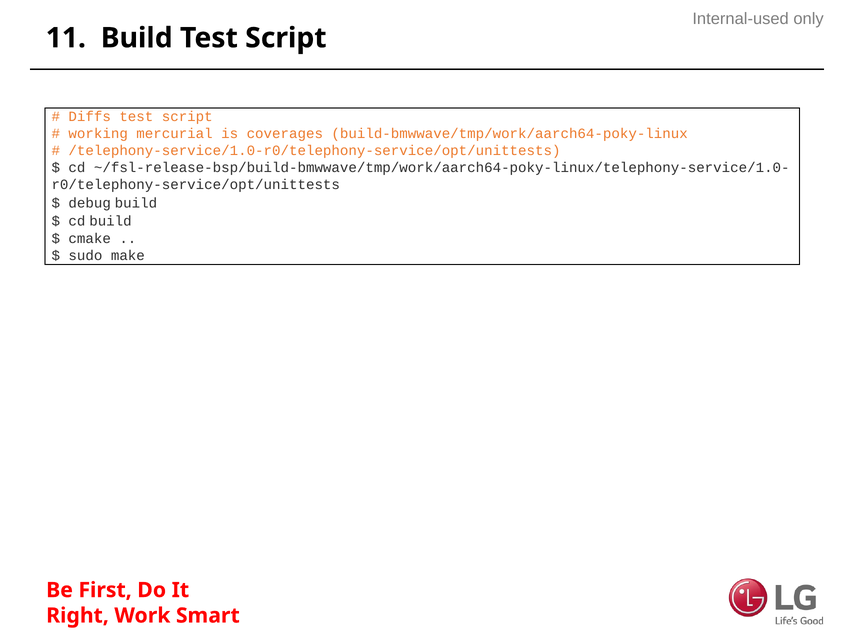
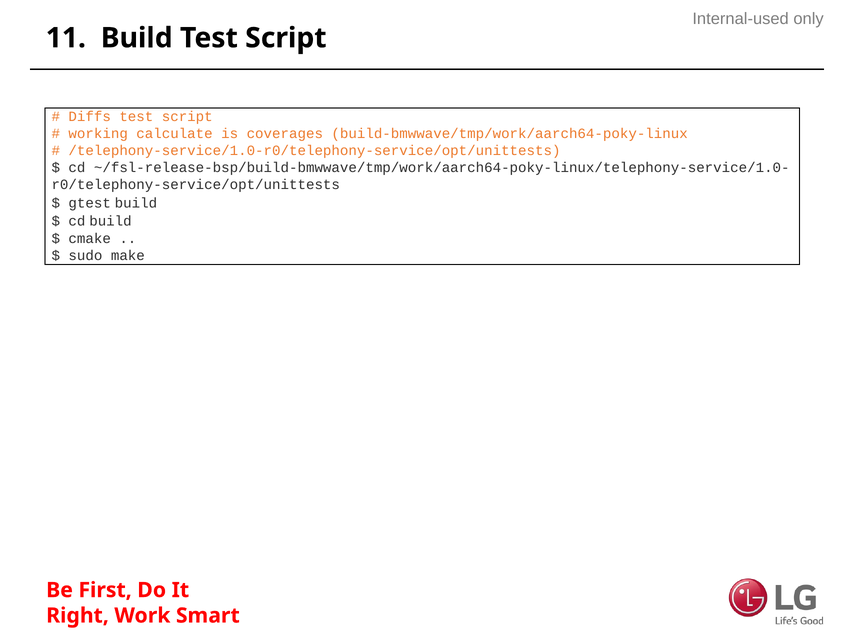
mercurial: mercurial -> calculate
debug: debug -> gtest
